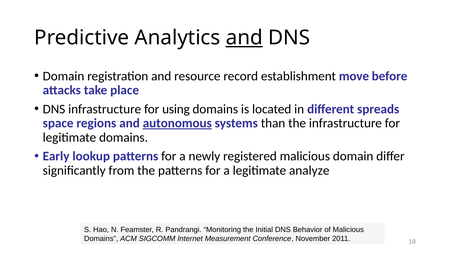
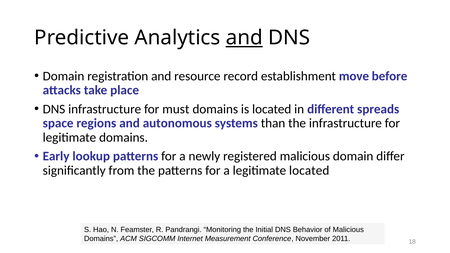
using: using -> must
autonomous underline: present -> none
legitimate analyze: analyze -> located
